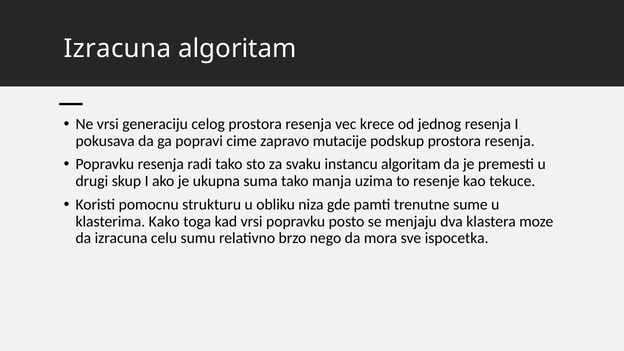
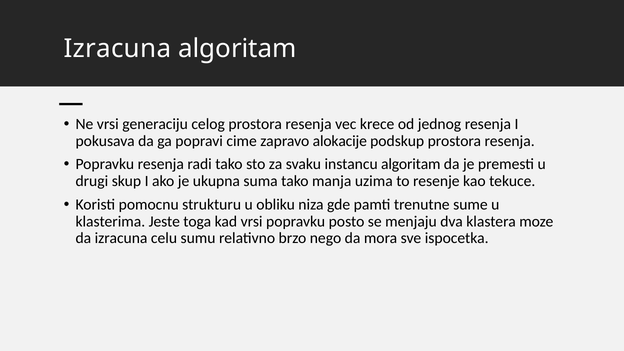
mutacije: mutacije -> alokacije
Kako: Kako -> Jeste
